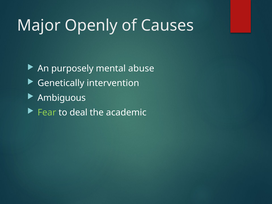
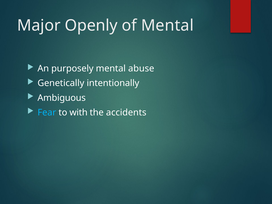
of Causes: Causes -> Mental
intervention: intervention -> intentionally
Fear colour: light green -> light blue
deal: deal -> with
academic: academic -> accidents
